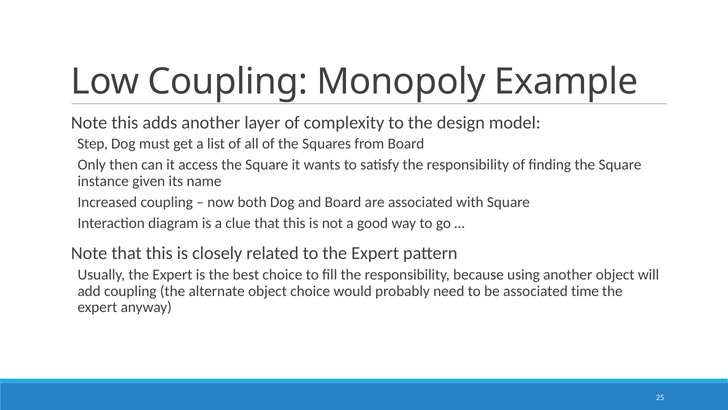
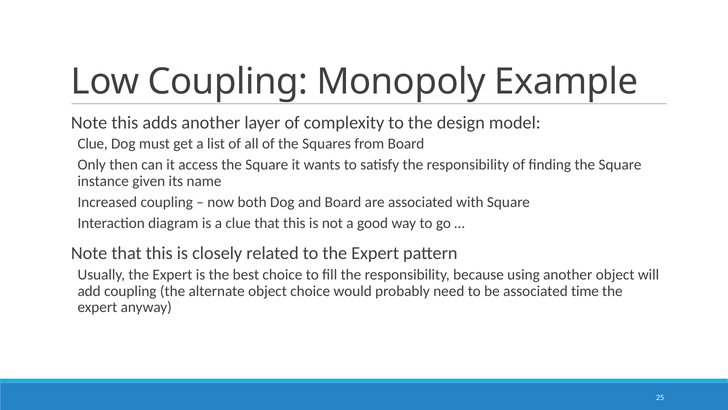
Step at (93, 144): Step -> Clue
